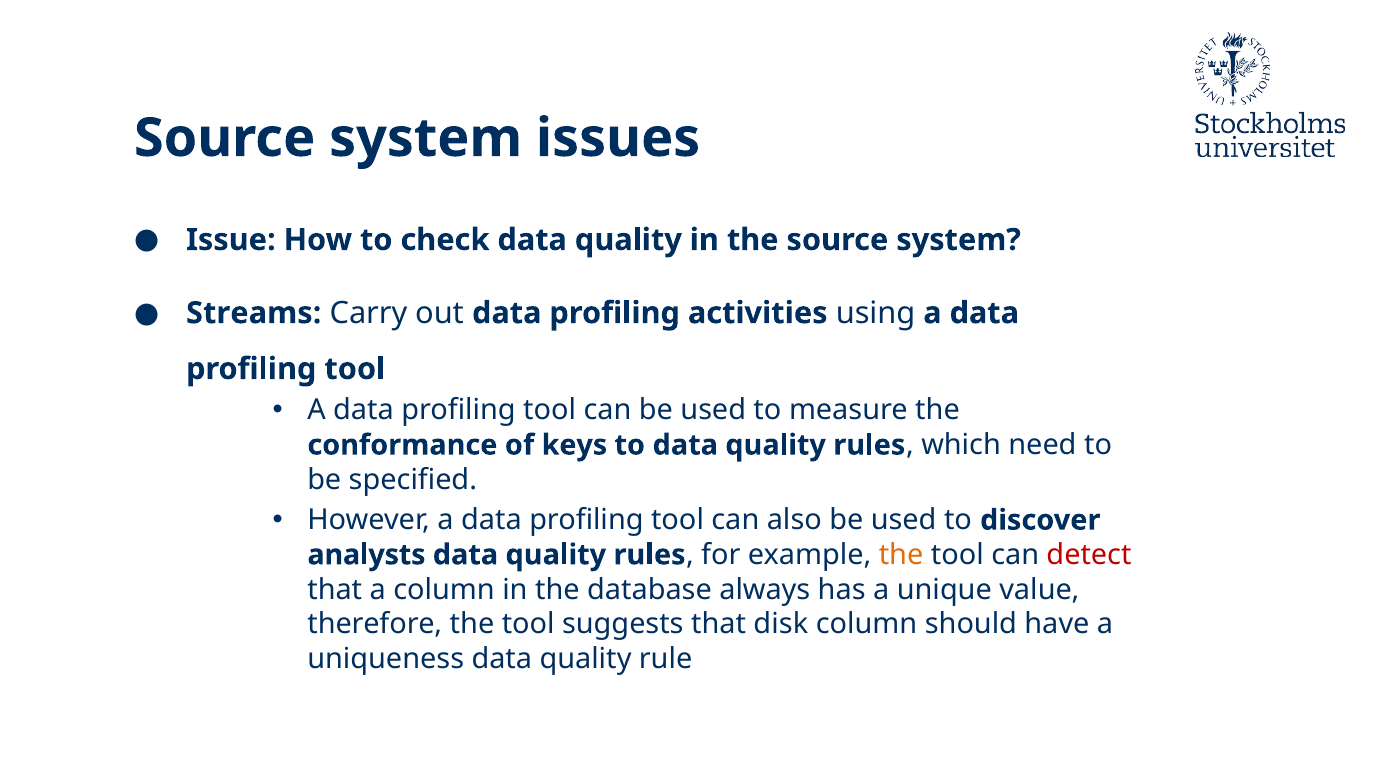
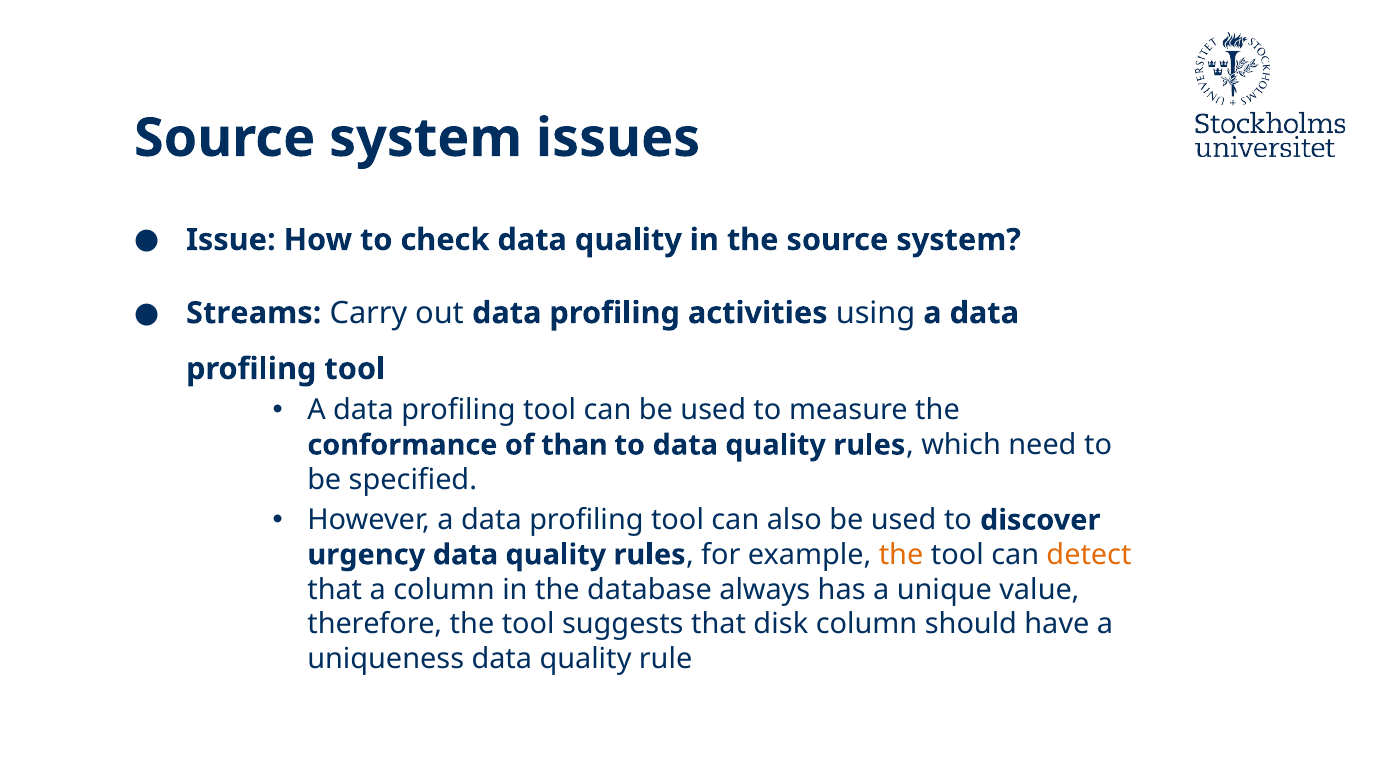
keys: keys -> than
analysts: analysts -> urgency
detect colour: red -> orange
